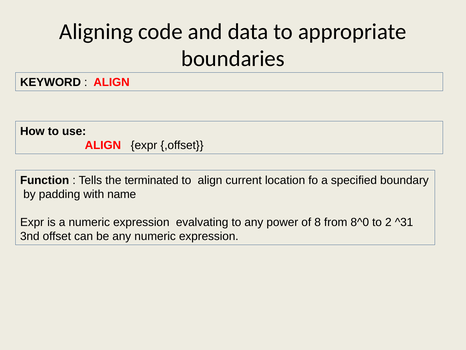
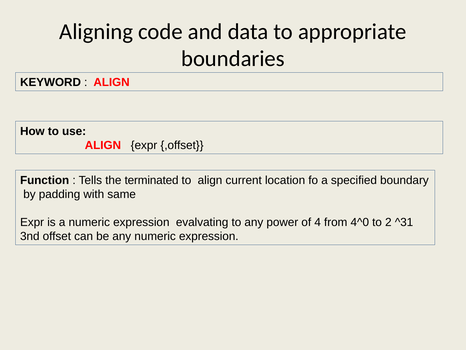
name: name -> same
8: 8 -> 4
8^0: 8^0 -> 4^0
